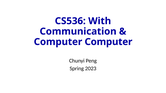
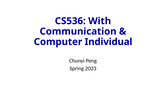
Computer Computer: Computer -> Individual
